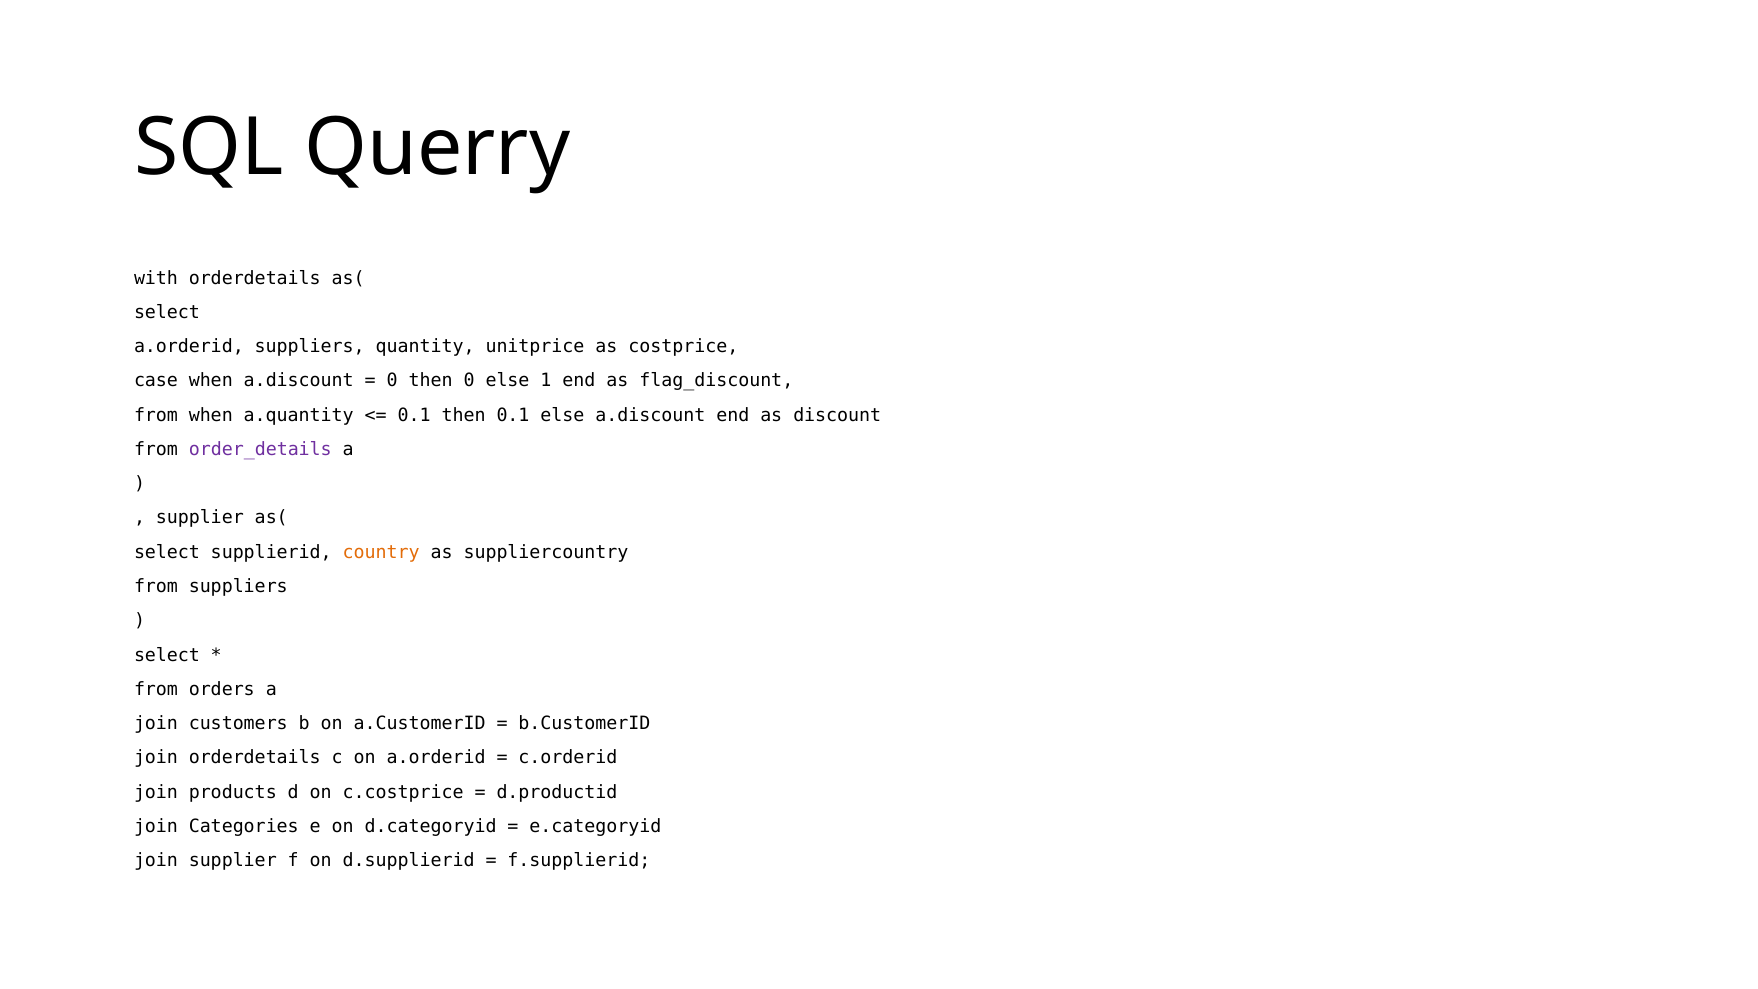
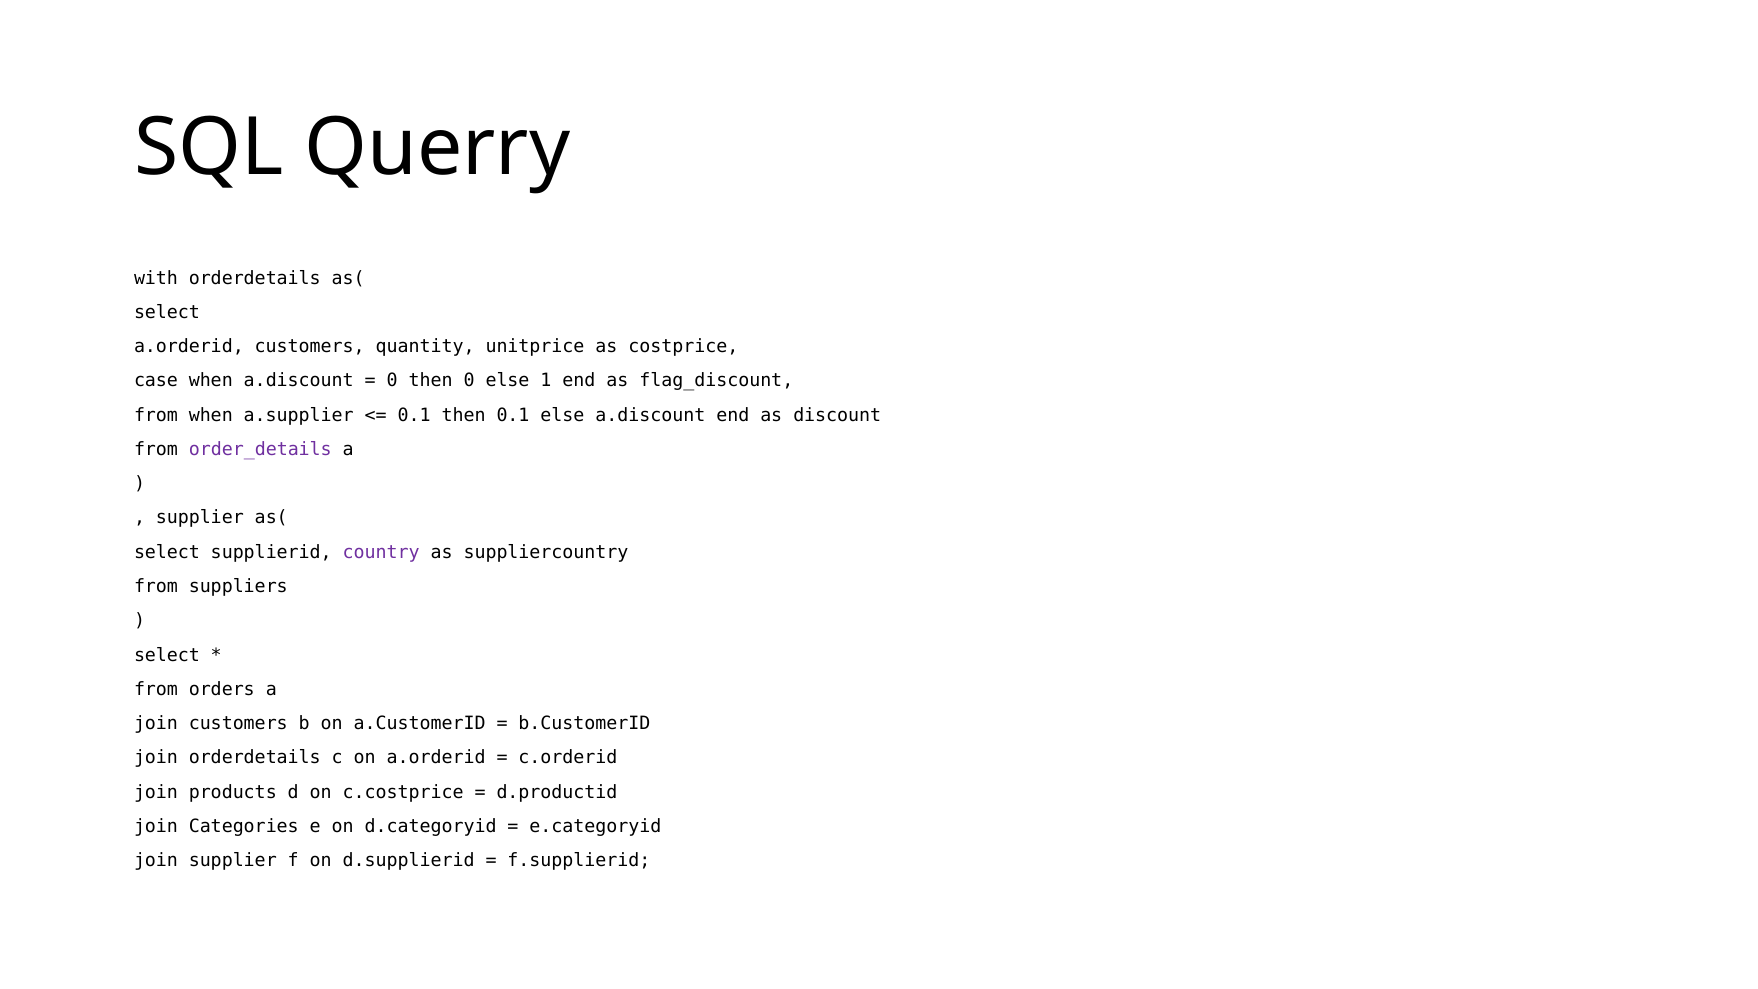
a.orderid suppliers: suppliers -> customers
a.quantity: a.quantity -> a.supplier
country colour: orange -> purple
